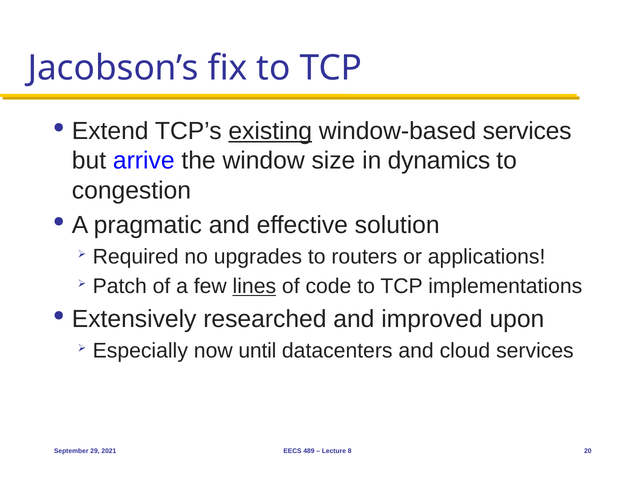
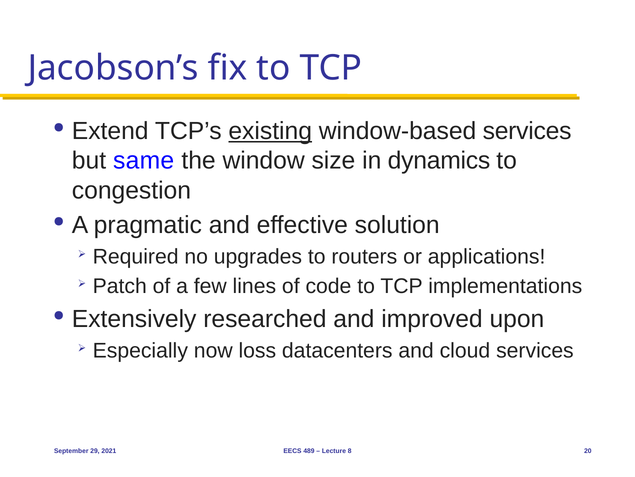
arrive: arrive -> same
lines underline: present -> none
until: until -> loss
